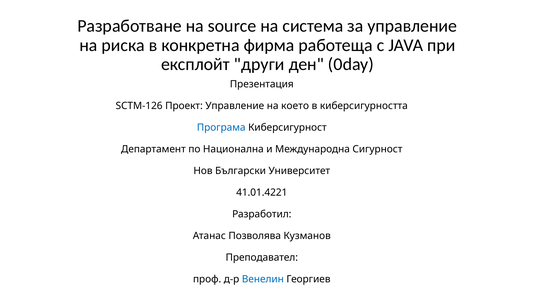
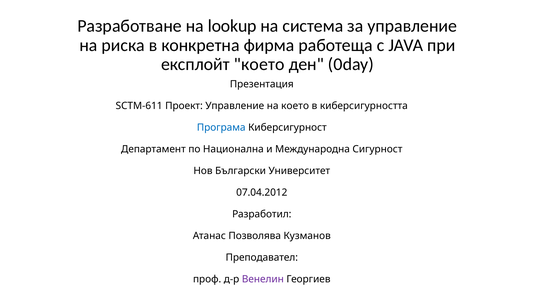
source: source -> lookup
eксплойт други: други -> което
SCTM-126: SCTM-126 -> SCTM-611
41.01.4221: 41.01.4221 -> 07.04.2012
Венелин colour: blue -> purple
